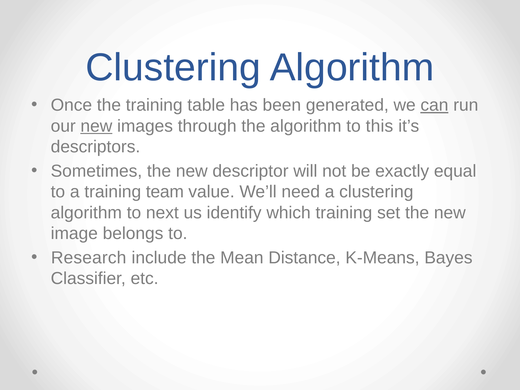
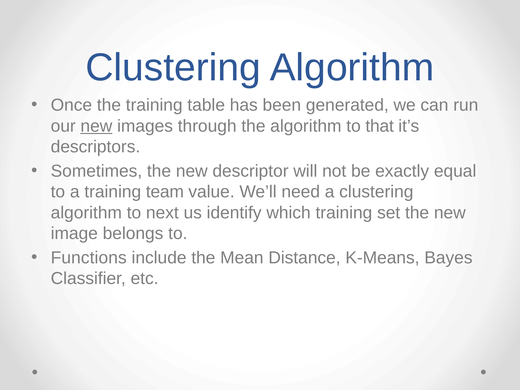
can underline: present -> none
this: this -> that
Research: Research -> Functions
